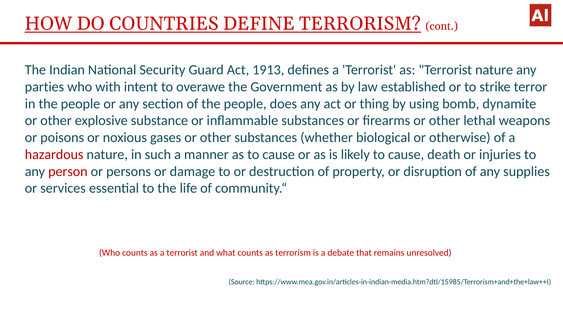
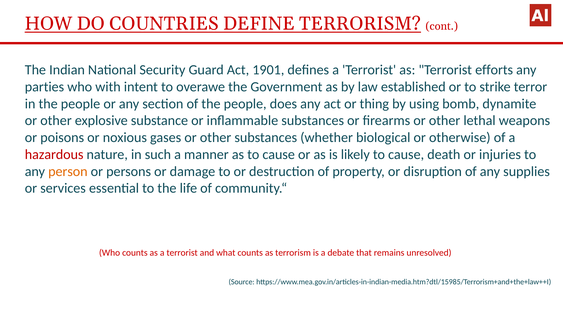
1913: 1913 -> 1901
Terrorist nature: nature -> efforts
person colour: red -> orange
